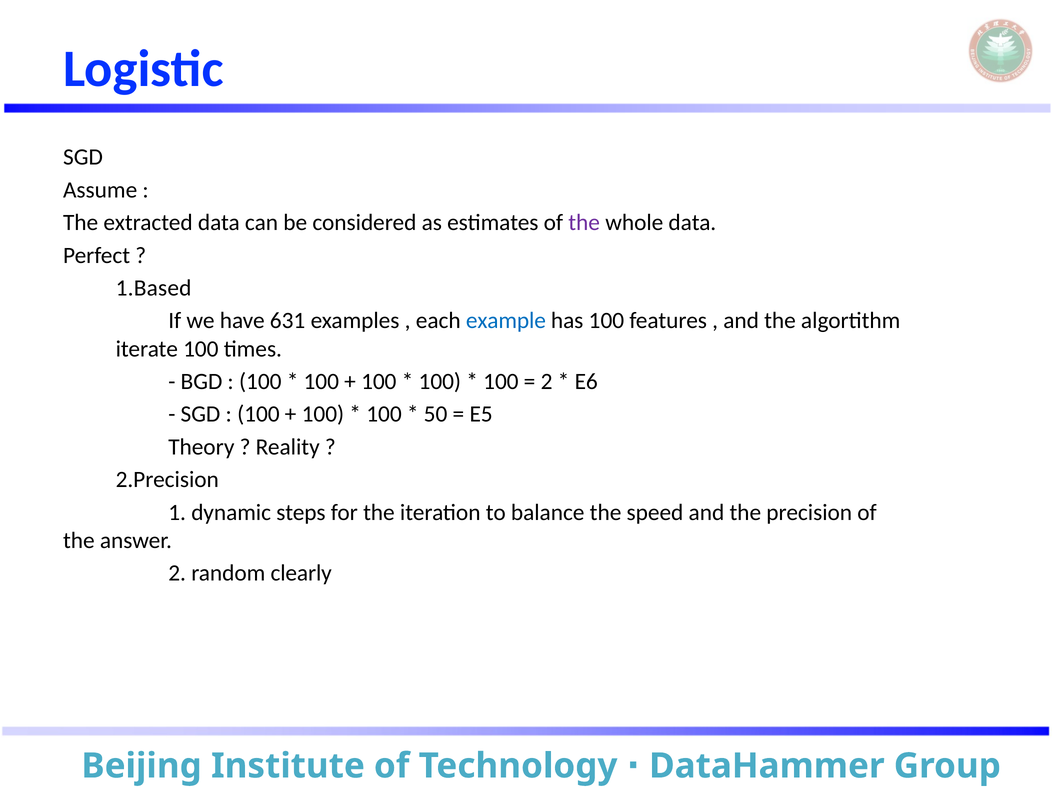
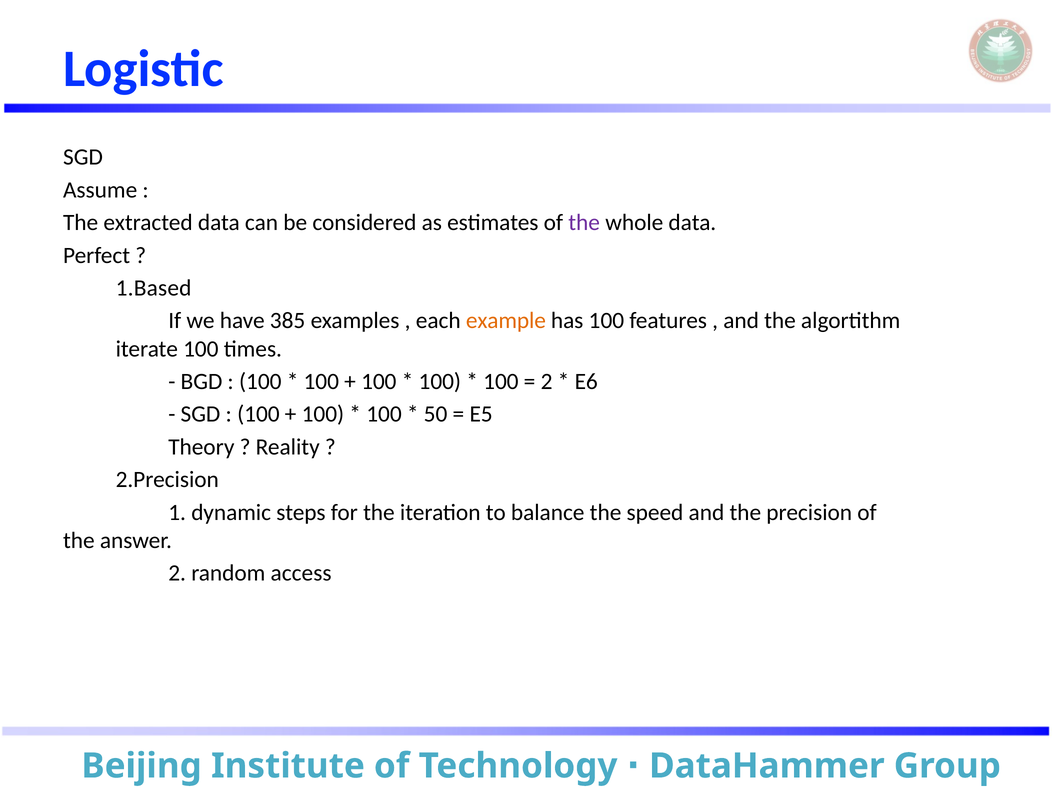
631: 631 -> 385
example colour: blue -> orange
clearly: clearly -> access
